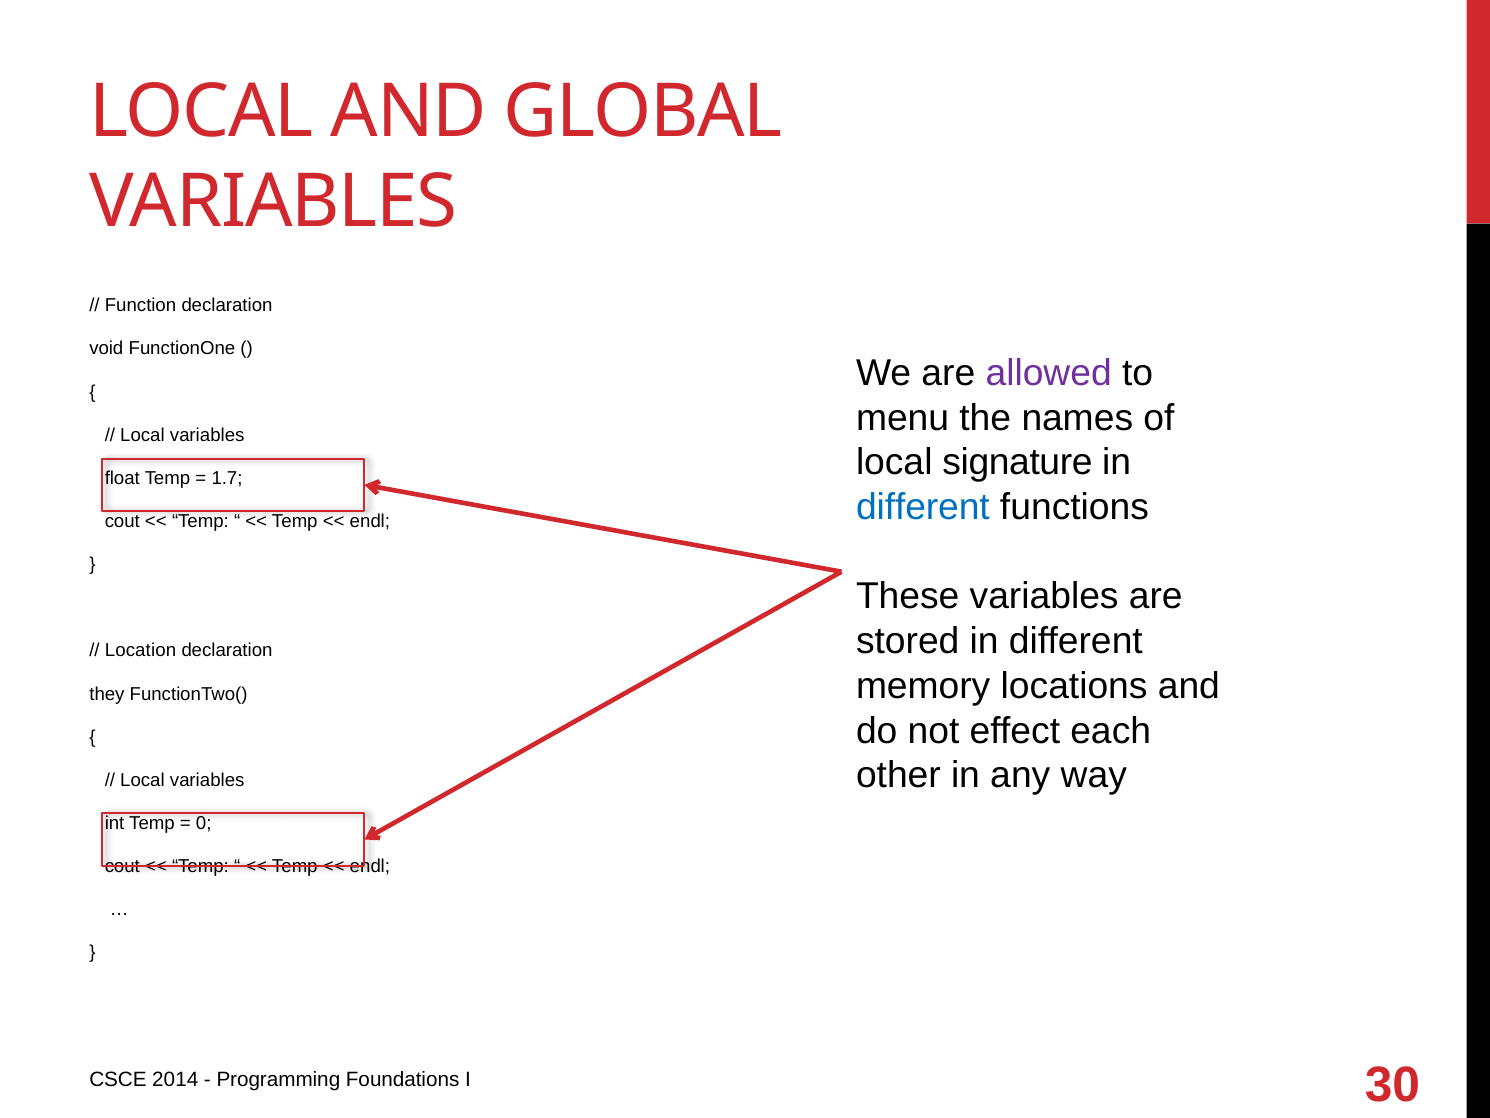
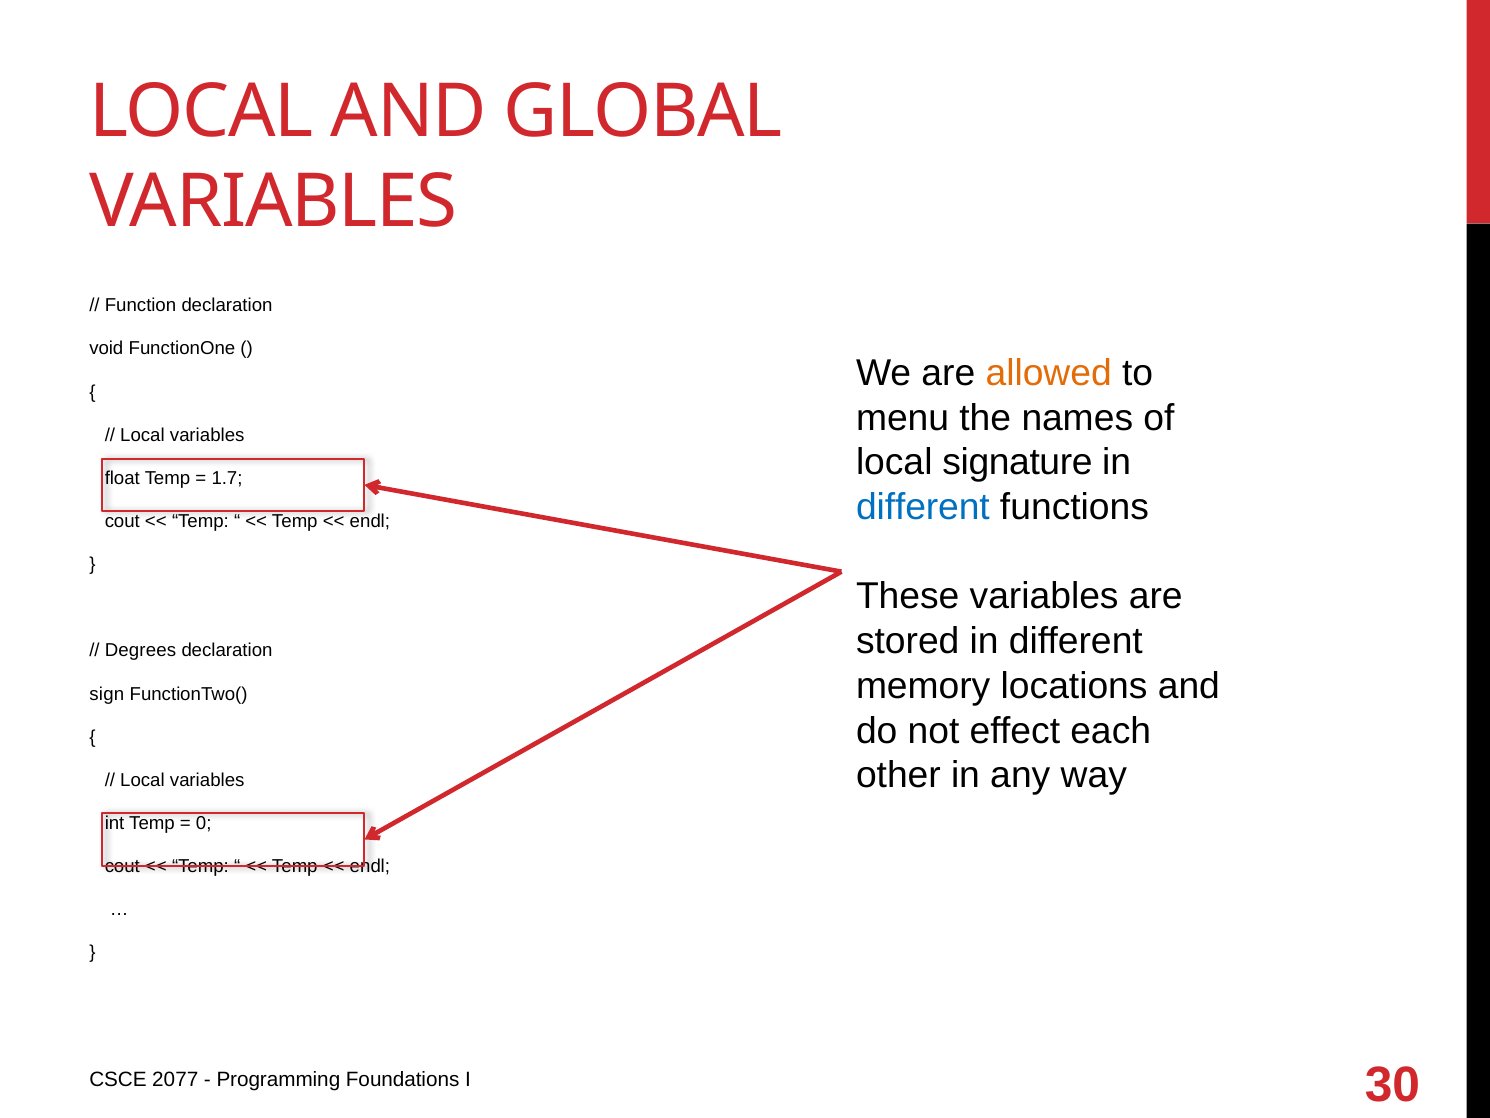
allowed colour: purple -> orange
Location: Location -> Degrees
they: they -> sign
2014: 2014 -> 2077
